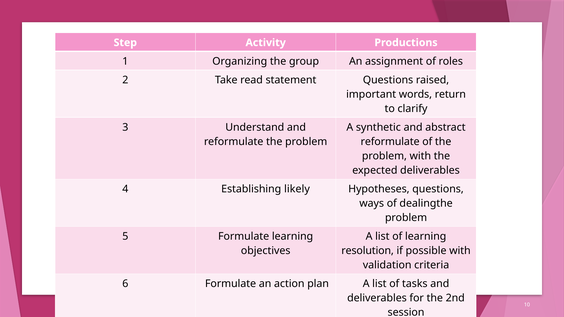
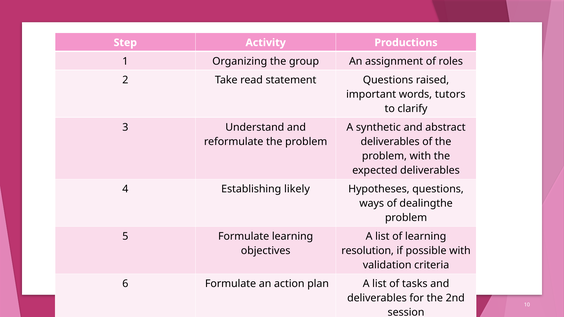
return: return -> tutors
reformulate at (390, 142): reformulate -> deliverables
